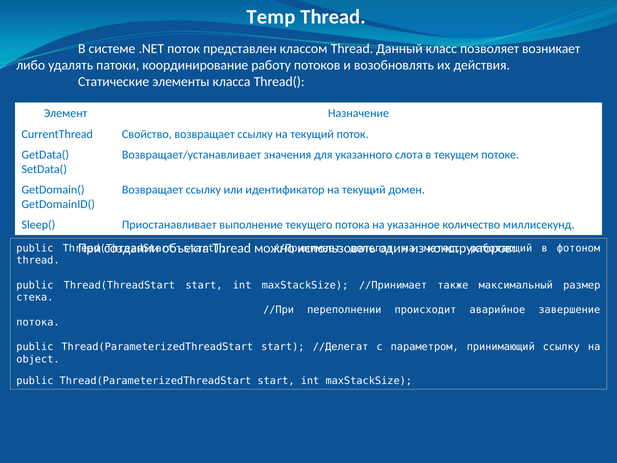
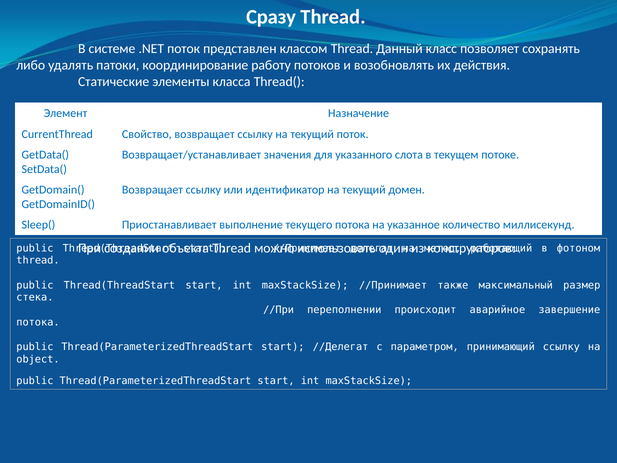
Temp: Temp -> Сразу
возникает: возникает -> сохранять
